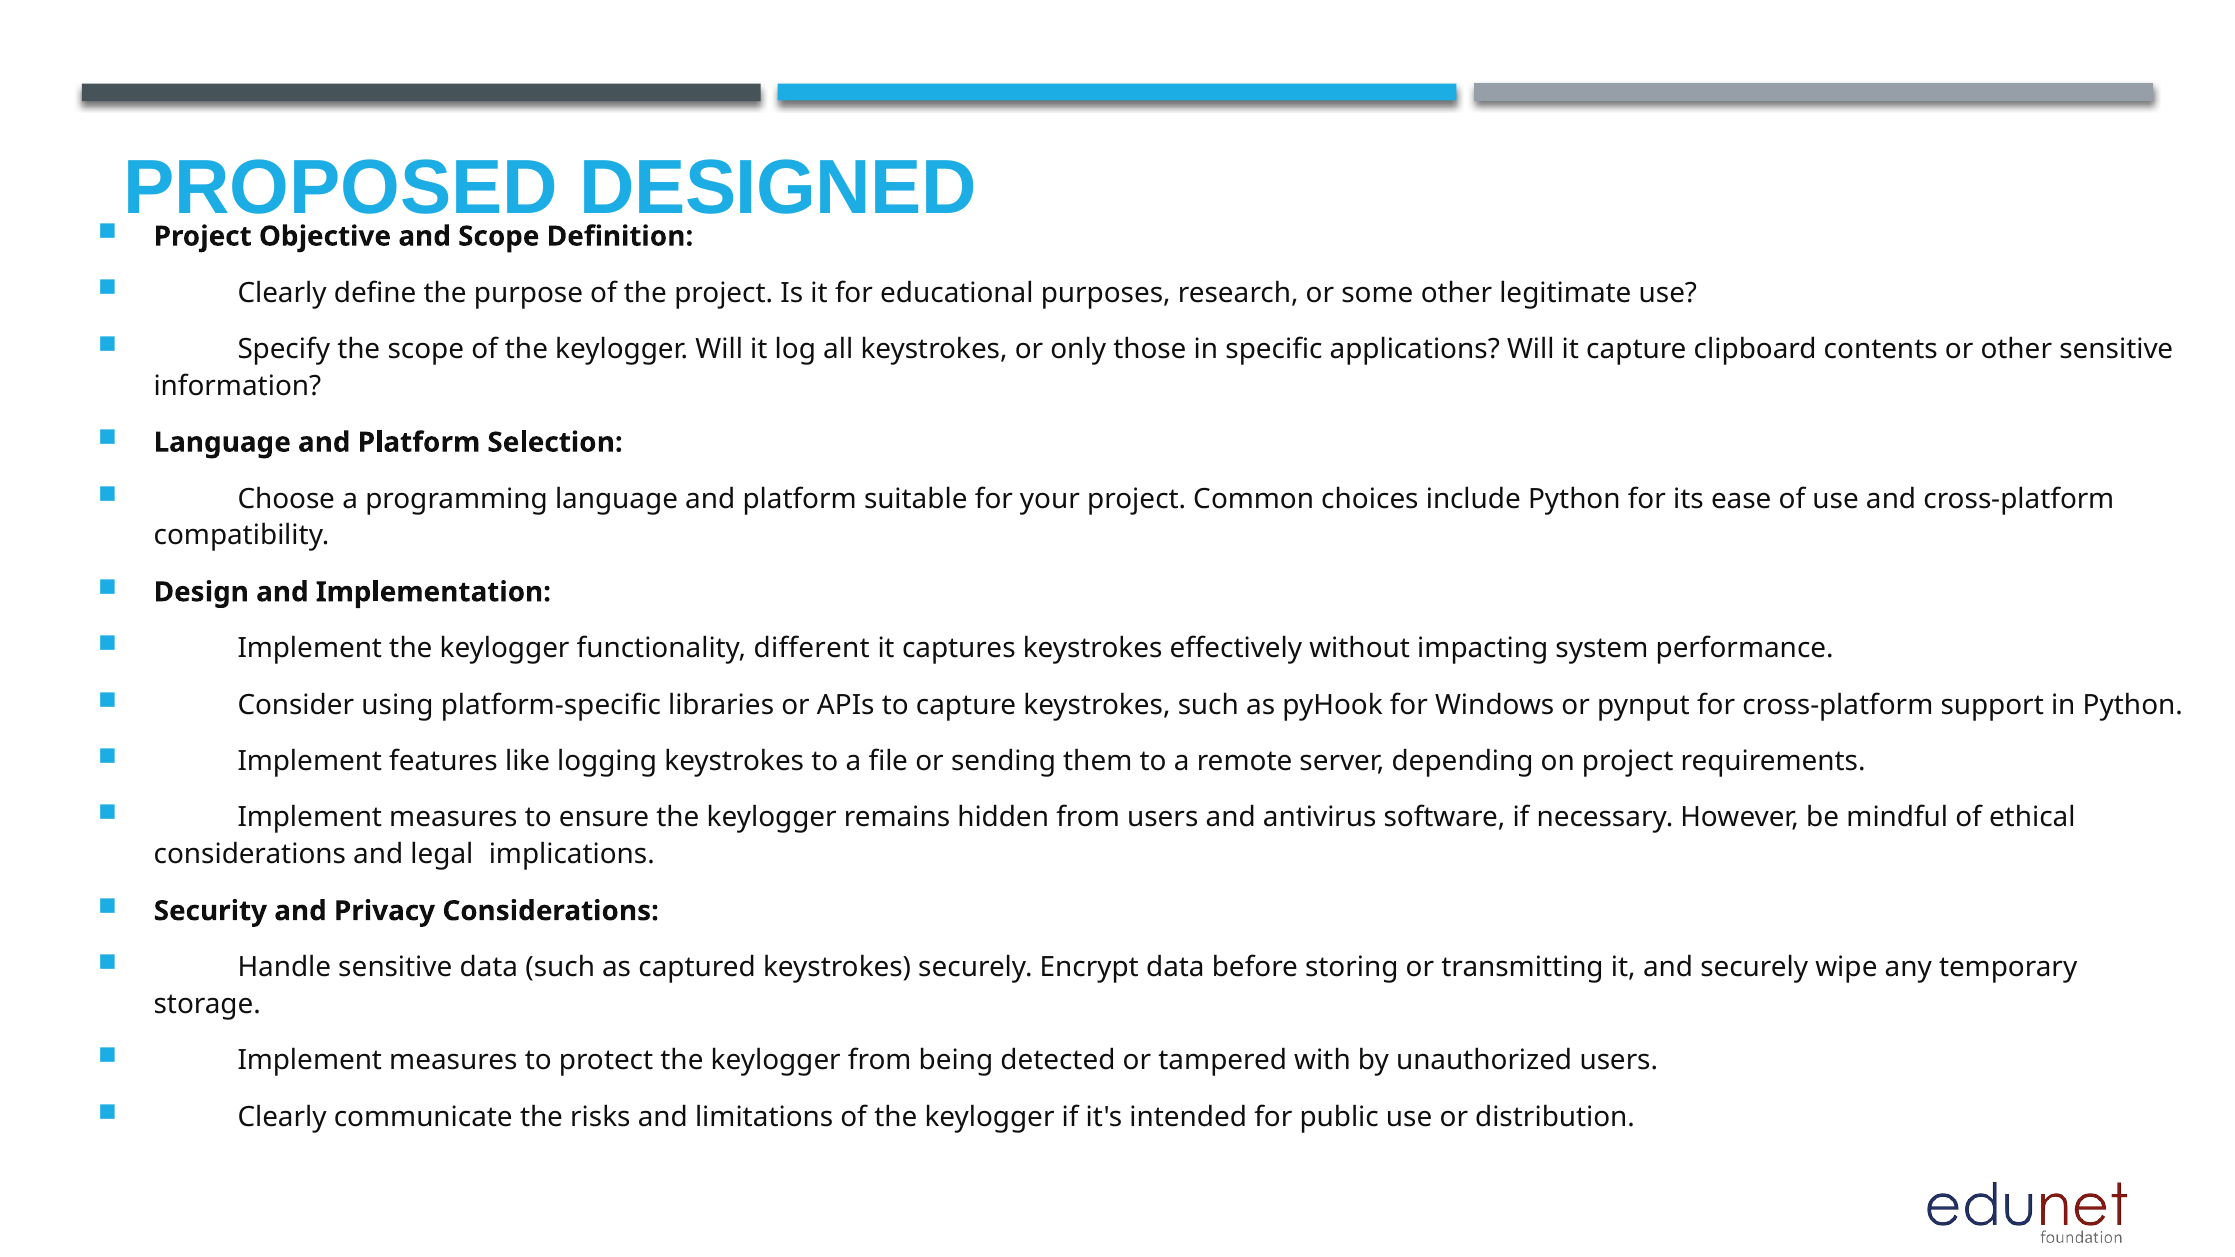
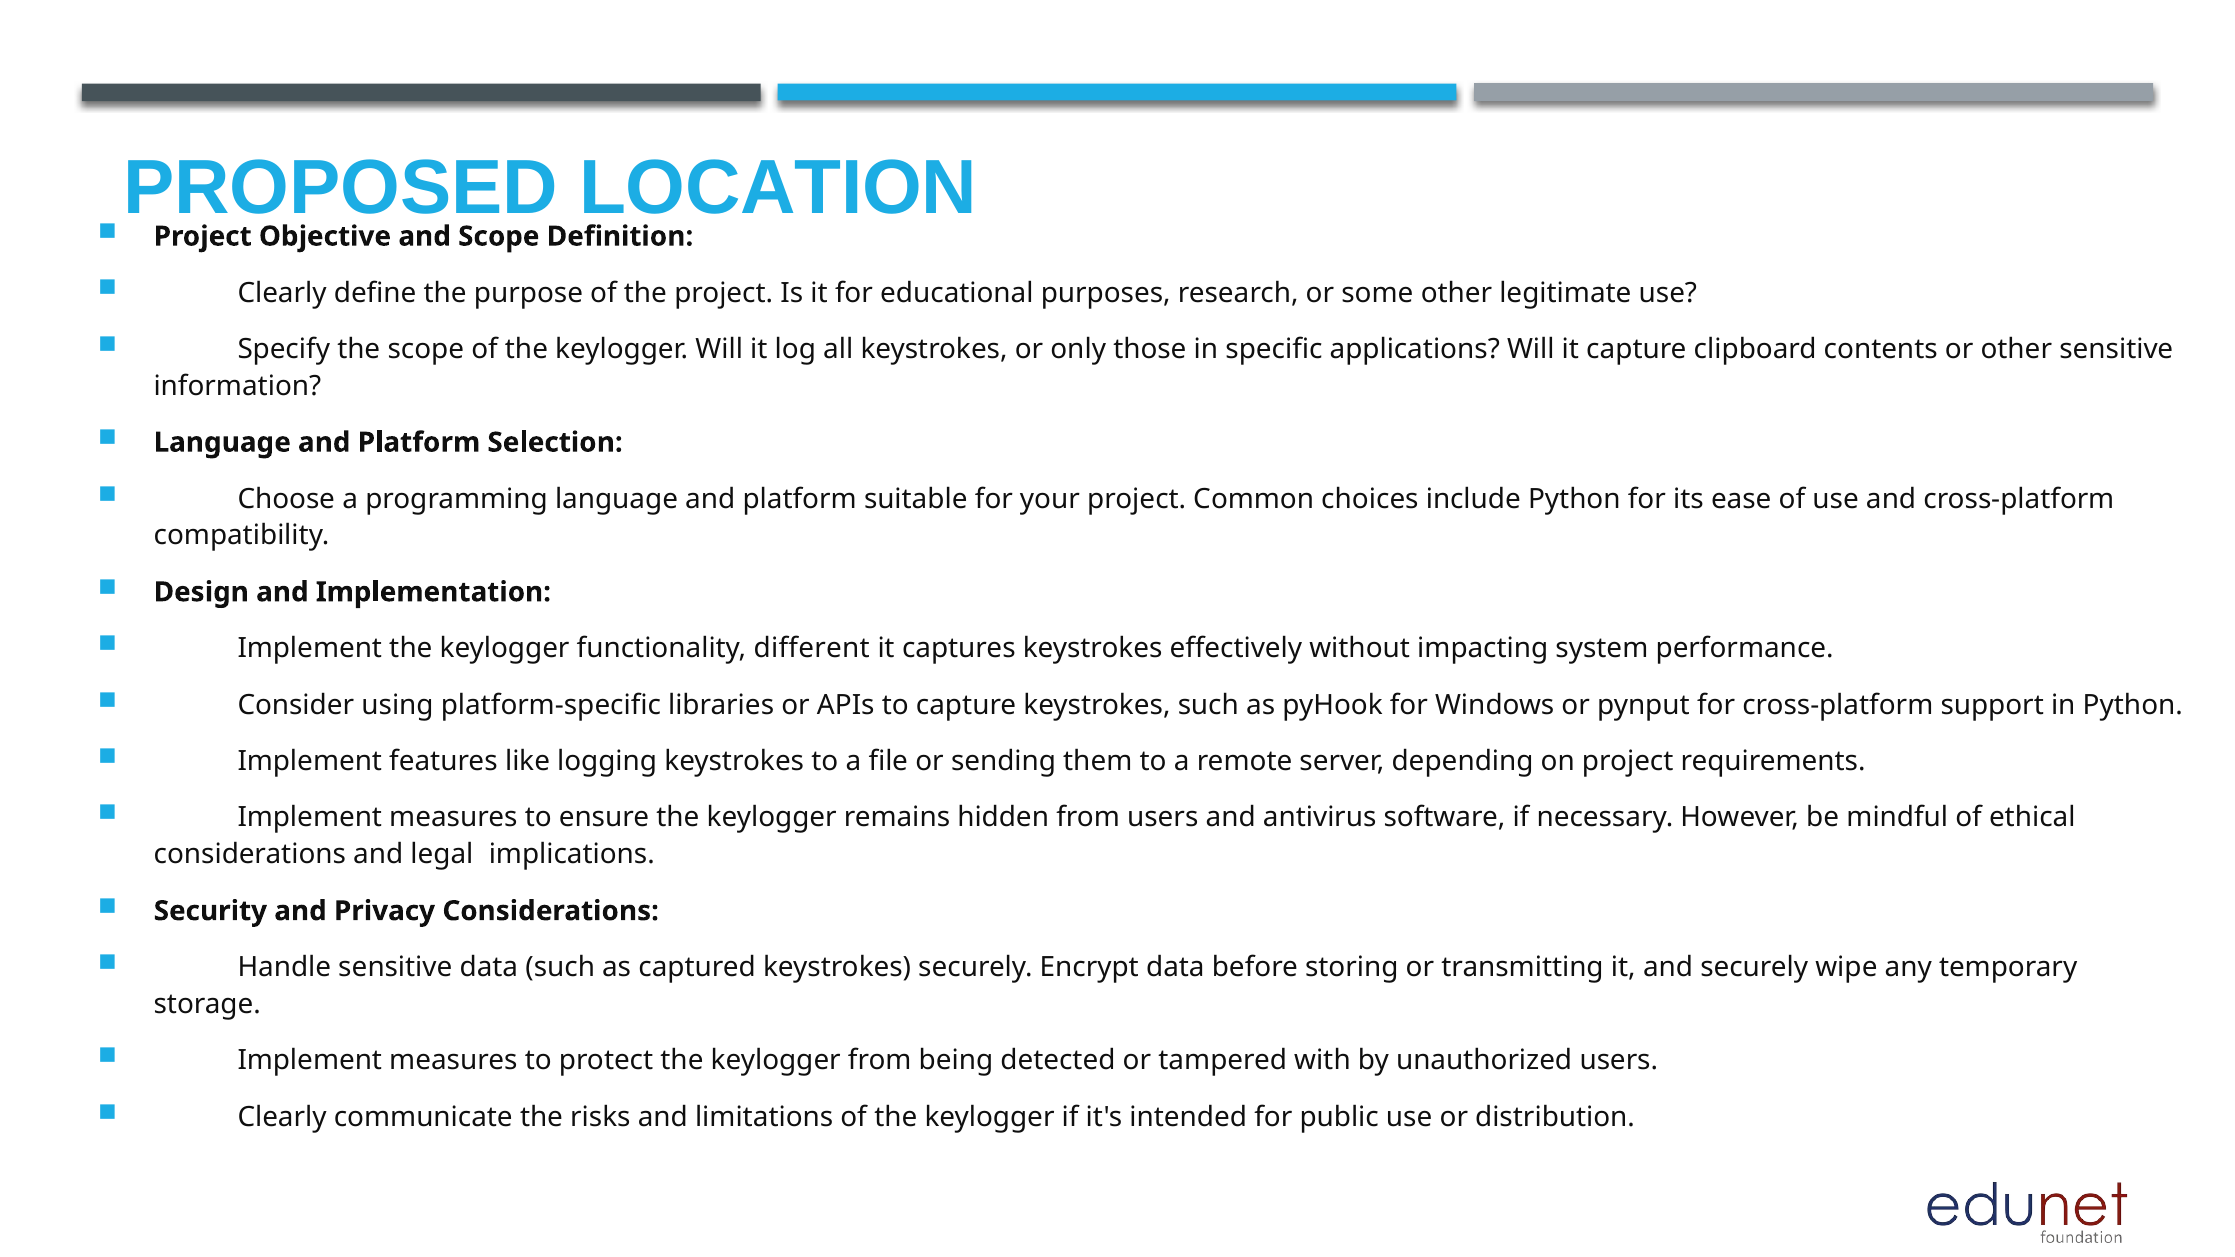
DESIGNED: DESIGNED -> LOCATION
